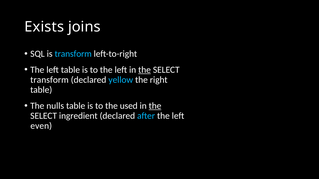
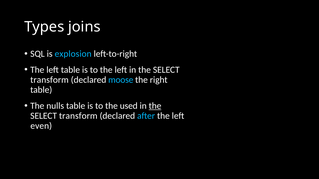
Exists: Exists -> Types
is transform: transform -> explosion
the at (145, 70) underline: present -> none
yellow: yellow -> moose
ingredient at (78, 116): ingredient -> transform
